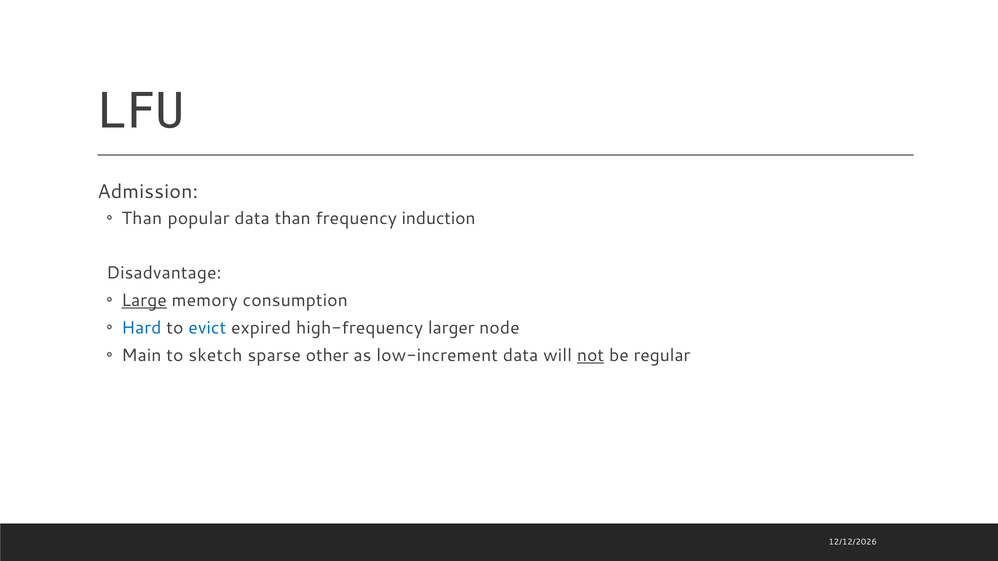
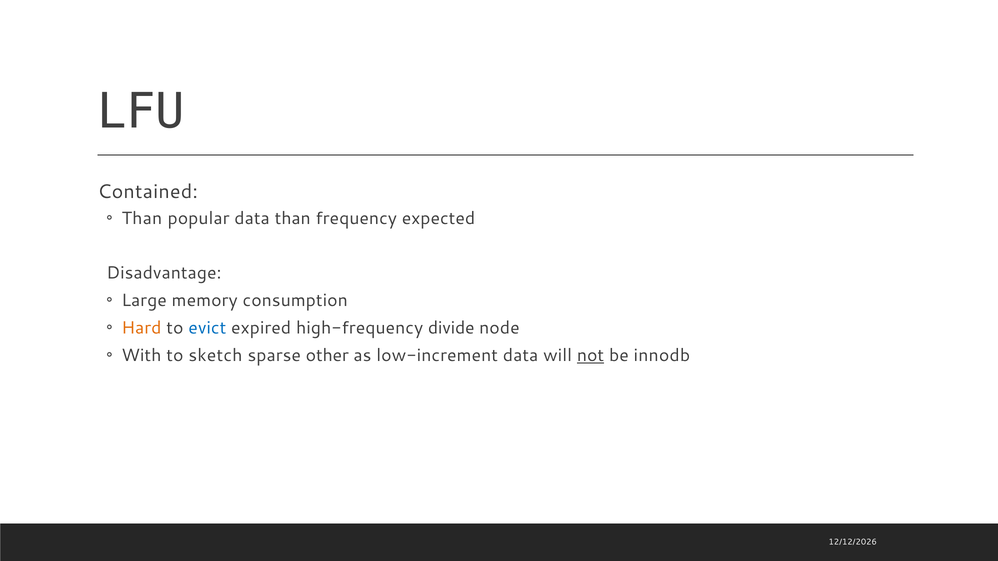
Admission: Admission -> Contained
induction: induction -> expected
Large underline: present -> none
Hard colour: blue -> orange
larger: larger -> divide
Main: Main -> With
regular: regular -> innodb
